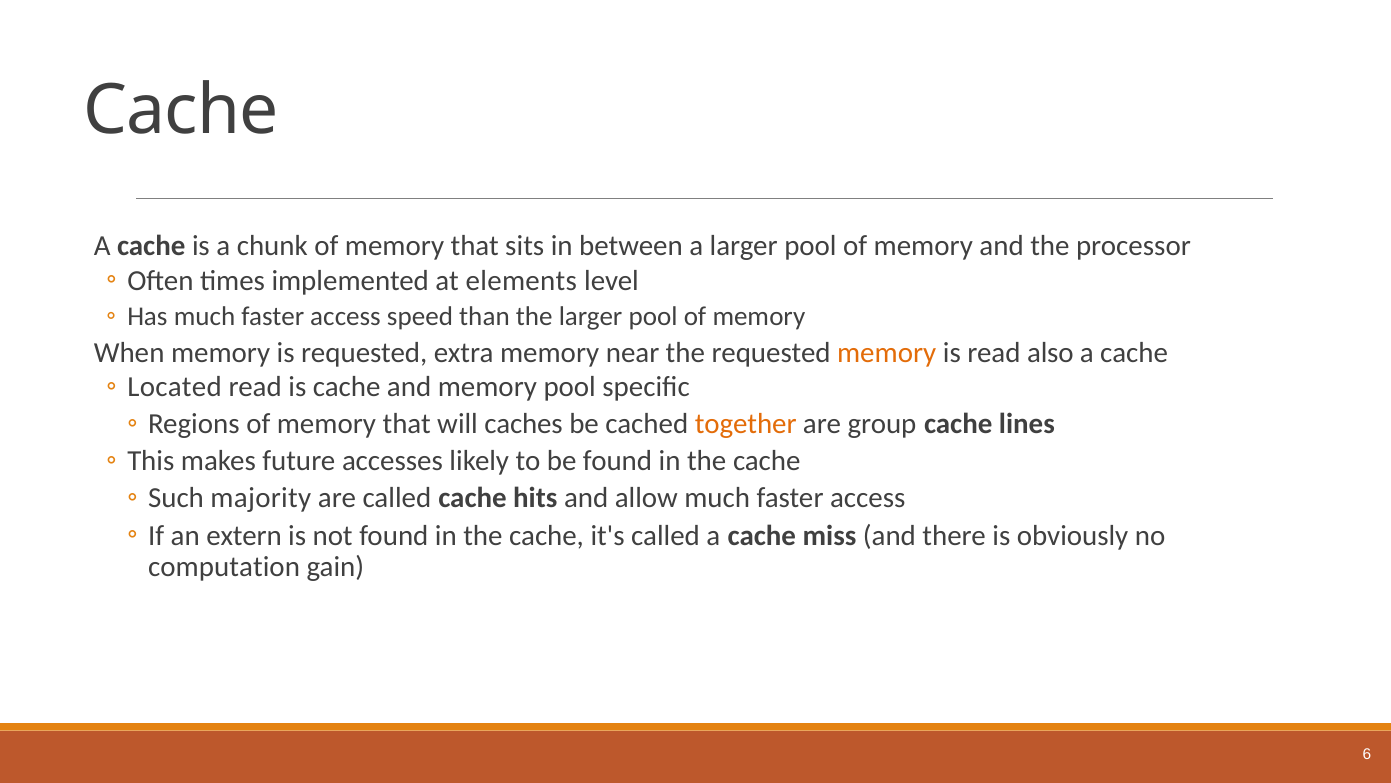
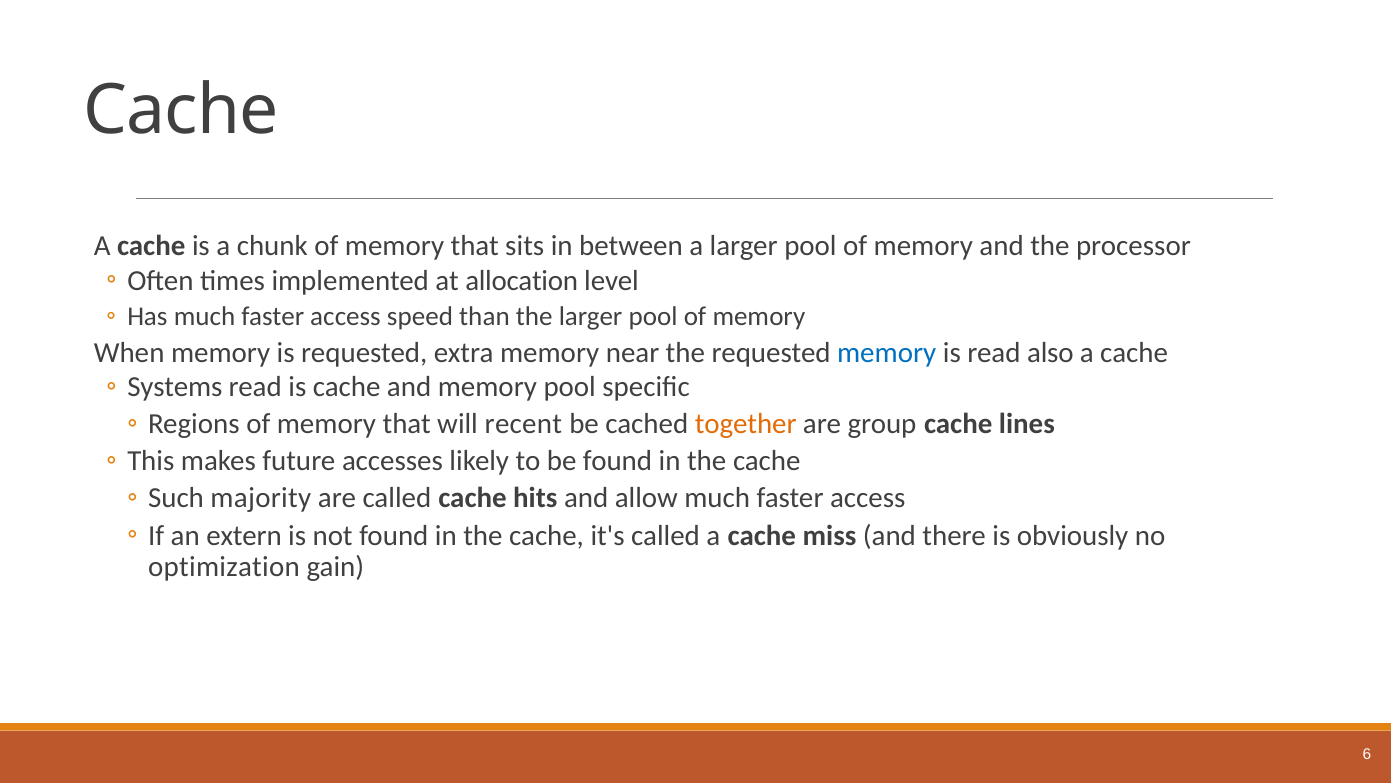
elements: elements -> allocation
memory at (887, 352) colour: orange -> blue
Located: Located -> Systems
caches: caches -> recent
computation: computation -> optimization
